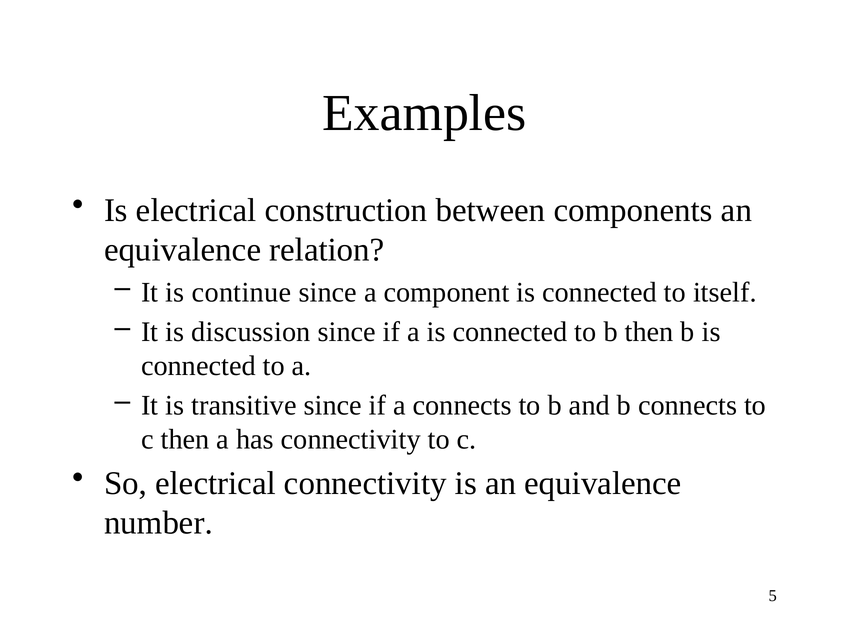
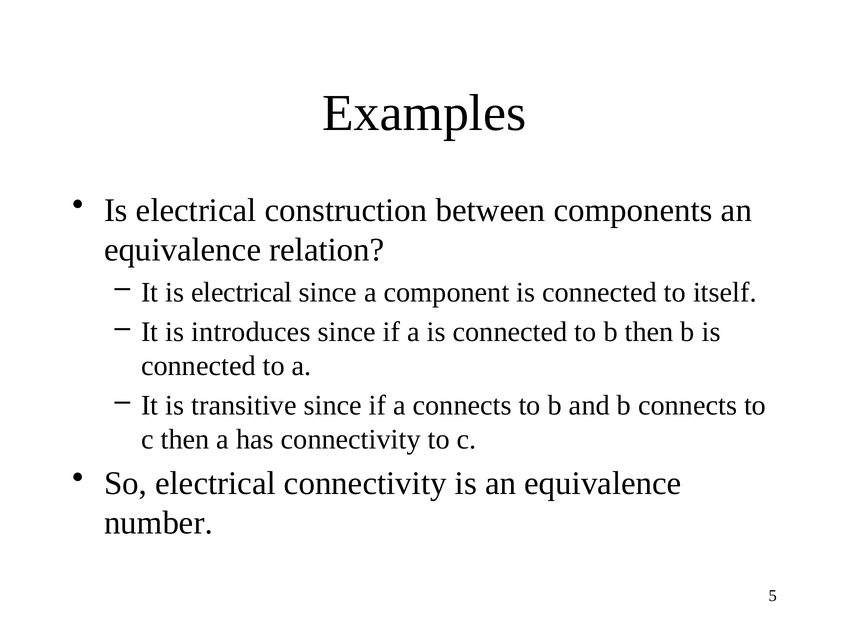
It is continue: continue -> electrical
discussion: discussion -> introduces
